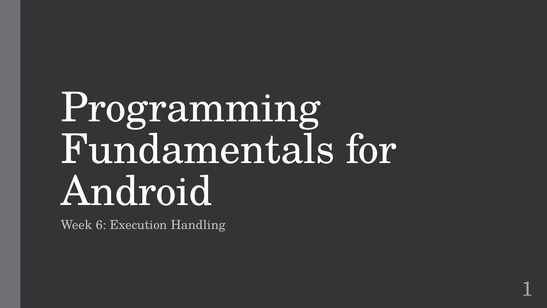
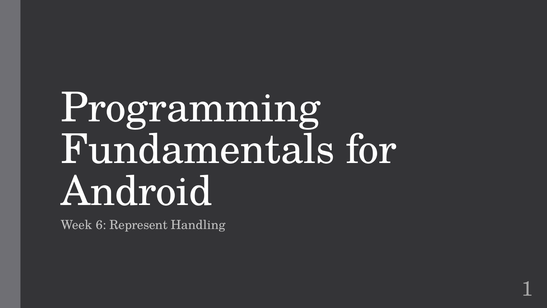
Execution: Execution -> Represent
